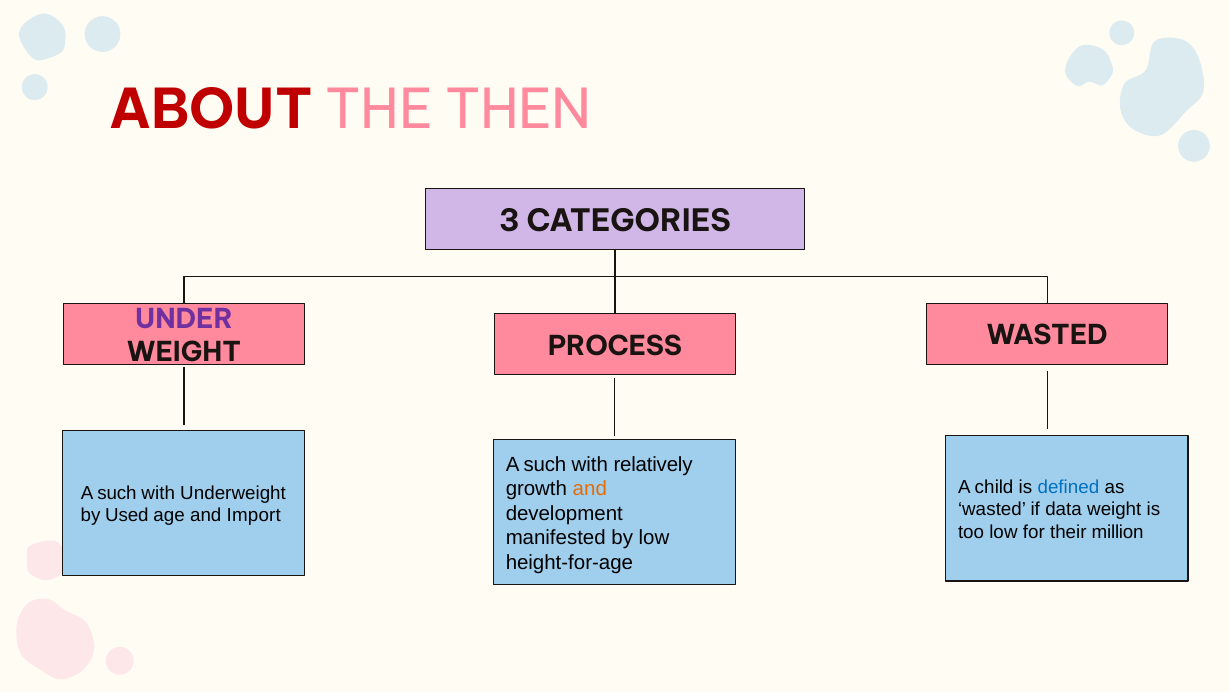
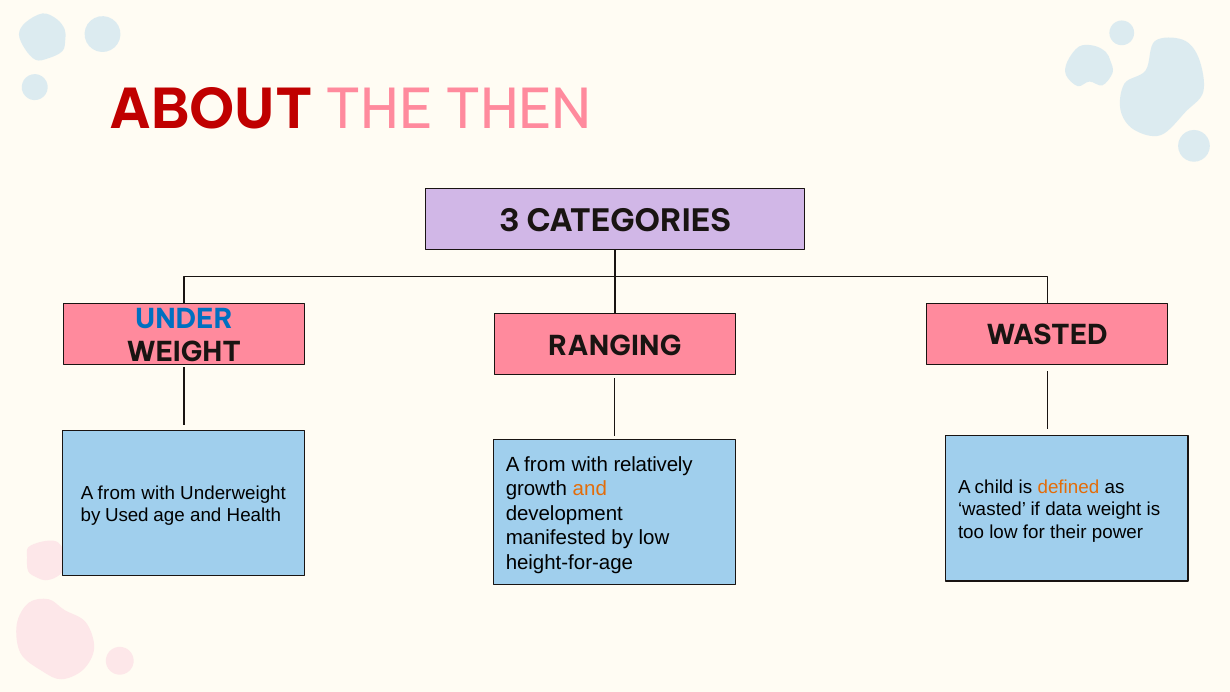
UNDER colour: purple -> blue
PROCESS: PROCESS -> RANGING
such at (545, 464): such -> from
defined colour: blue -> orange
such at (117, 493): such -> from
Import: Import -> Health
million: million -> power
